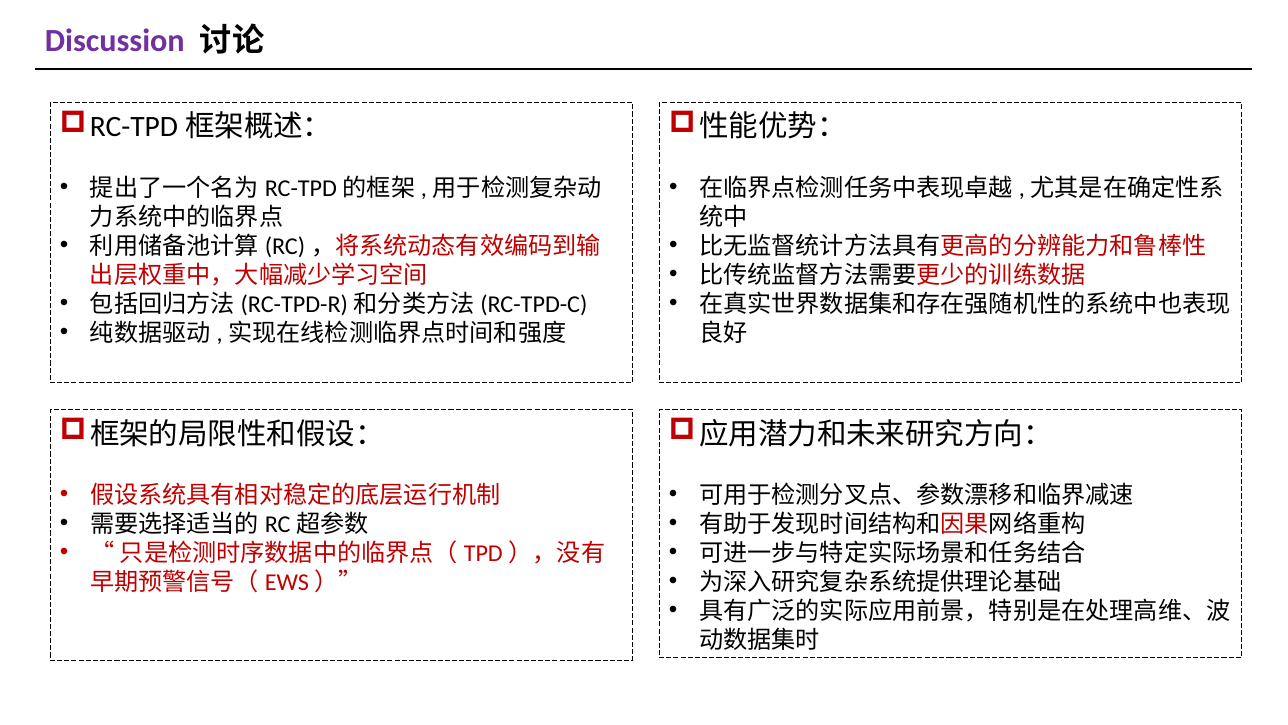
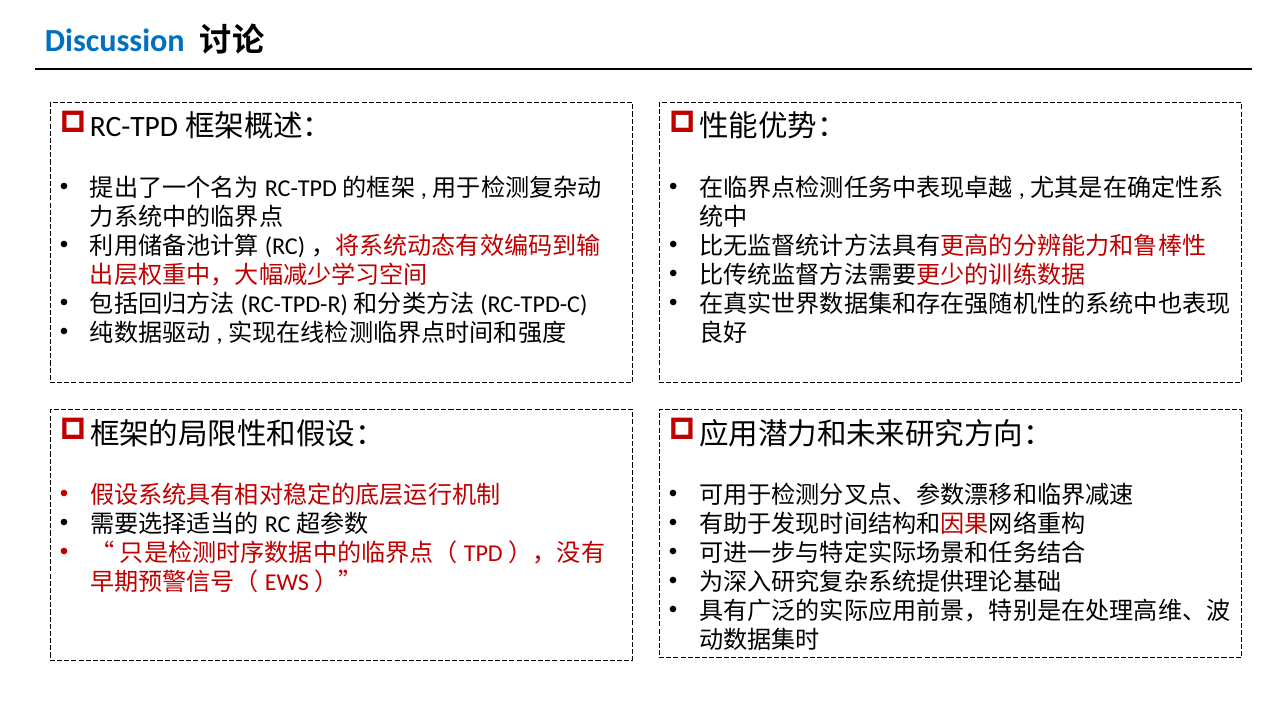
Discussion colour: purple -> blue
